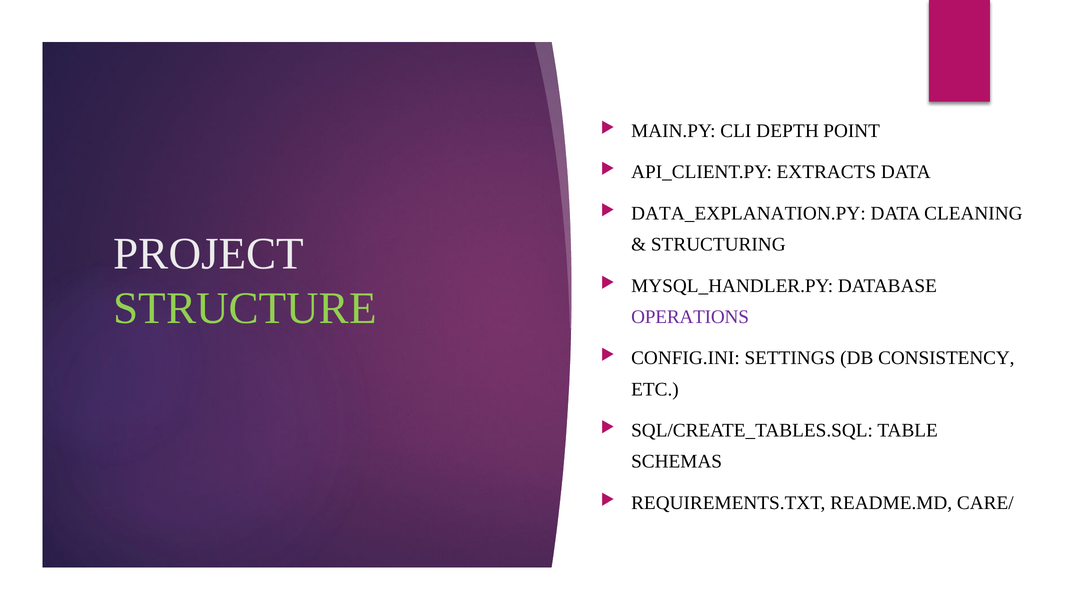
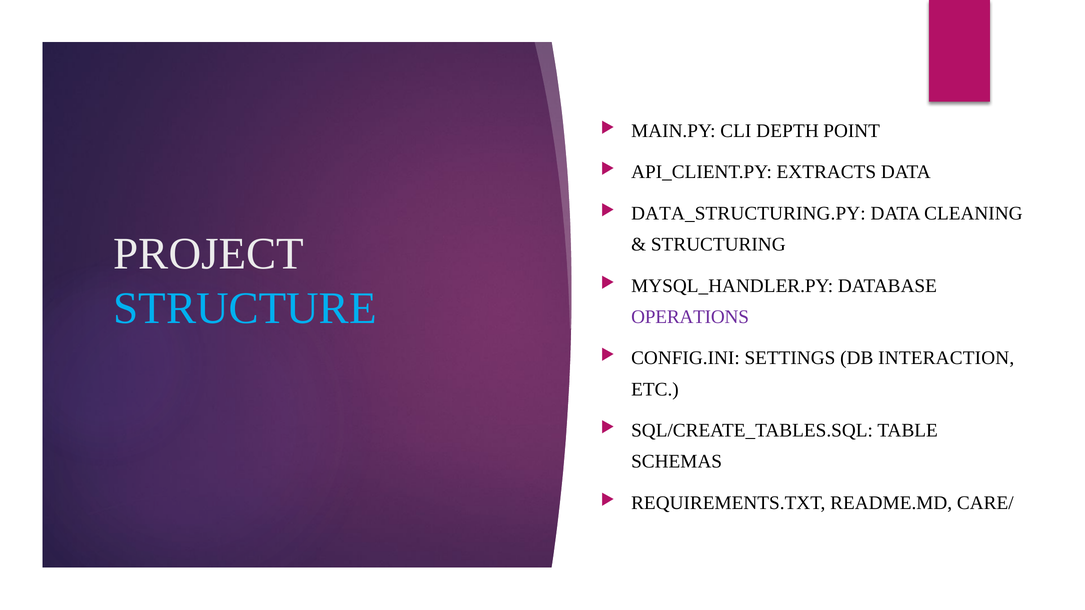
DATA_EXPLANATION.PY: DATA_EXPLANATION.PY -> DATA_STRUCTURING.PY
STRUCTURE colour: light green -> light blue
CONSISTENCY: CONSISTENCY -> INTERACTION
